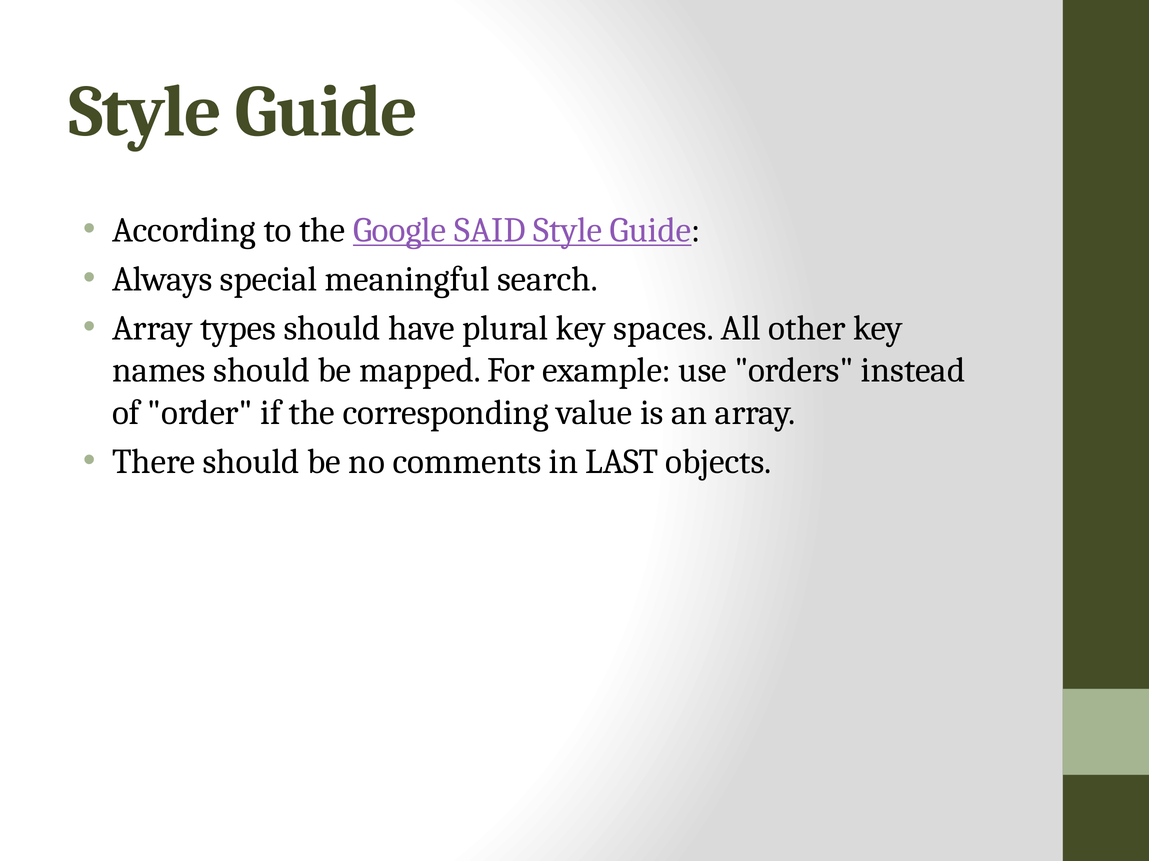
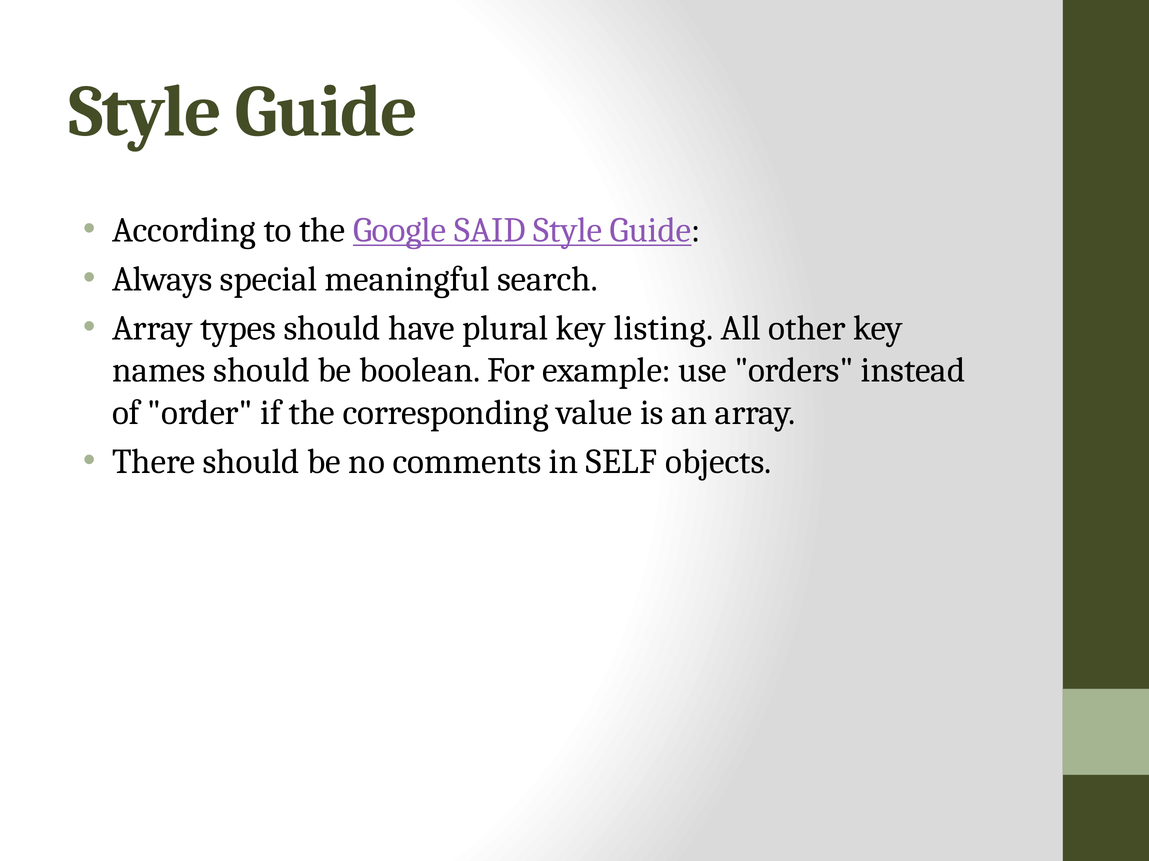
spaces: spaces -> listing
mapped: mapped -> boolean
LAST: LAST -> SELF
